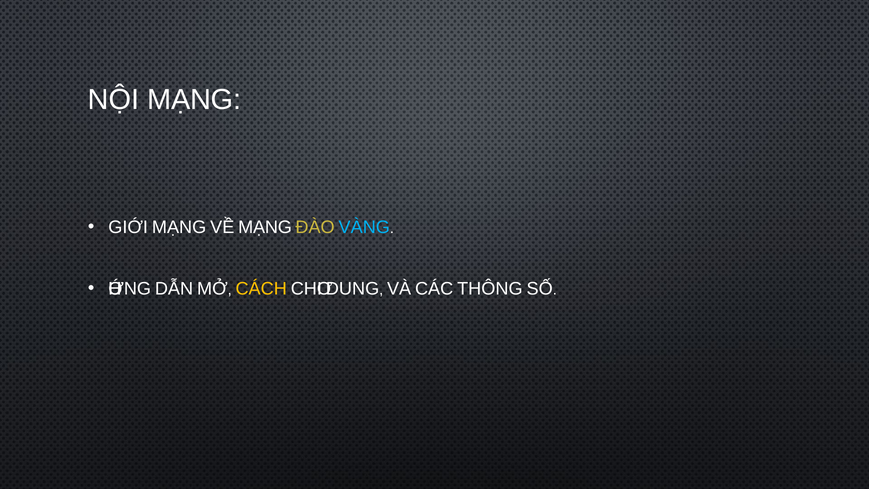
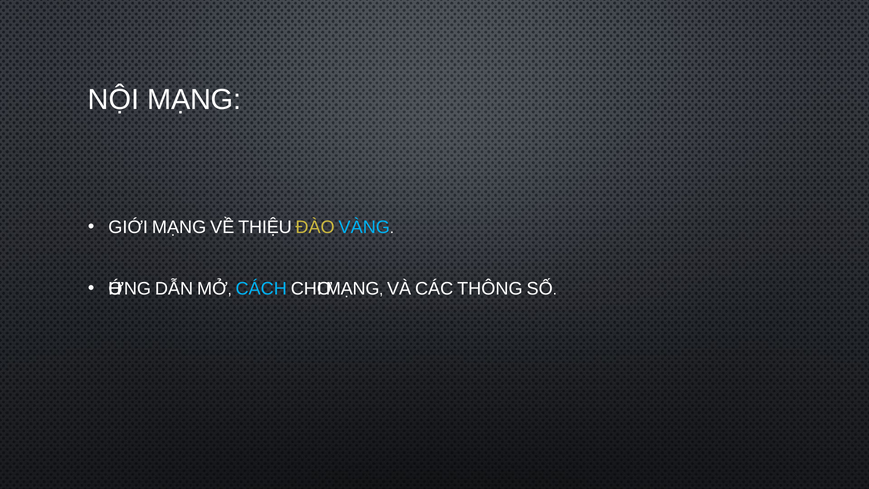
VỀ MẠNG: MẠNG -> THIỆU
CÁCH colour: yellow -> light blue
DUNG at (353, 289): DUNG -> MẠNG
